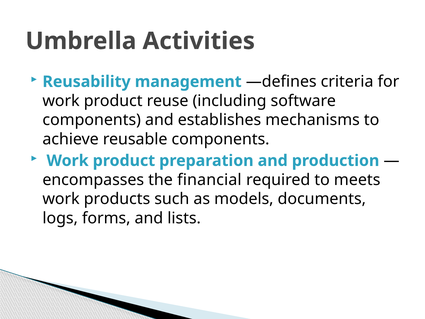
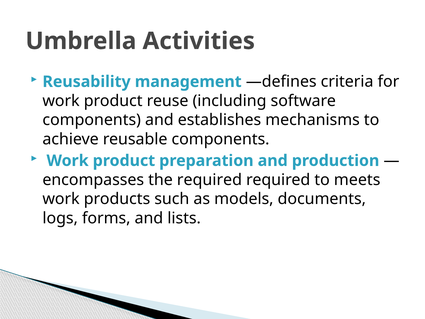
the financial: financial -> required
